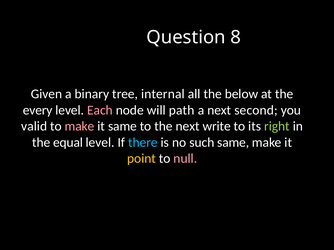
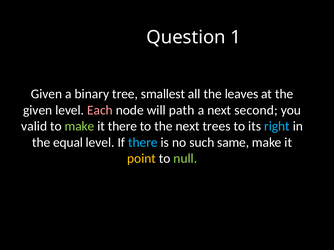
8: 8 -> 1
internal: internal -> smallest
below: below -> leaves
every at (38, 110): every -> given
make at (80, 127) colour: pink -> light green
it same: same -> there
write: write -> trees
right colour: light green -> light blue
null colour: pink -> light green
